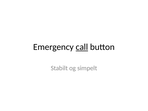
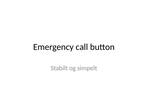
call underline: present -> none
